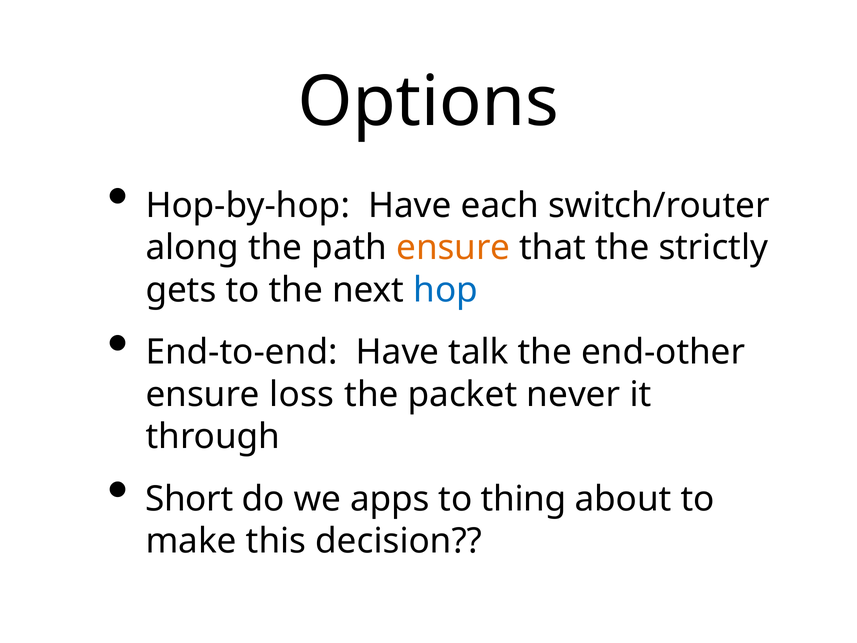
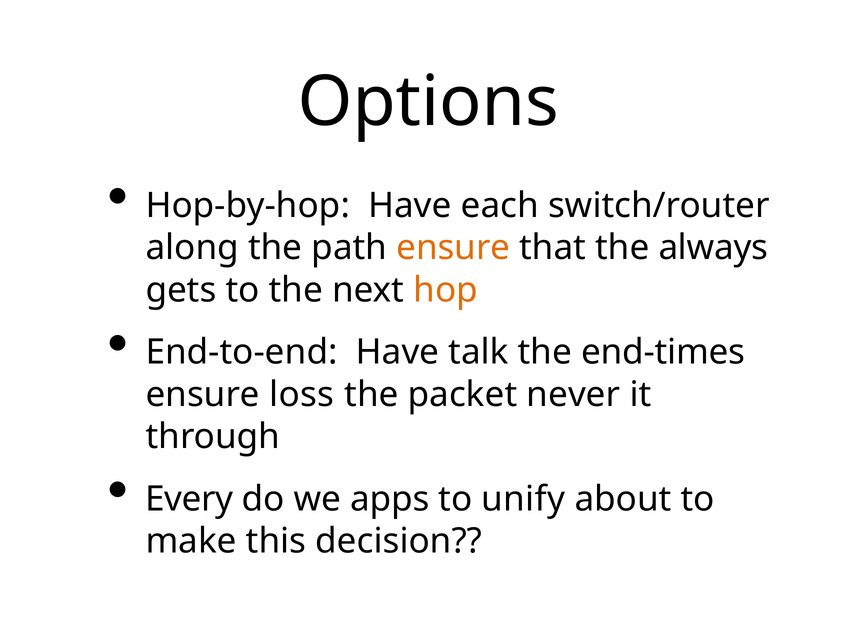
strictly: strictly -> always
hop colour: blue -> orange
end-other: end-other -> end-times
Short: Short -> Every
thing: thing -> unify
